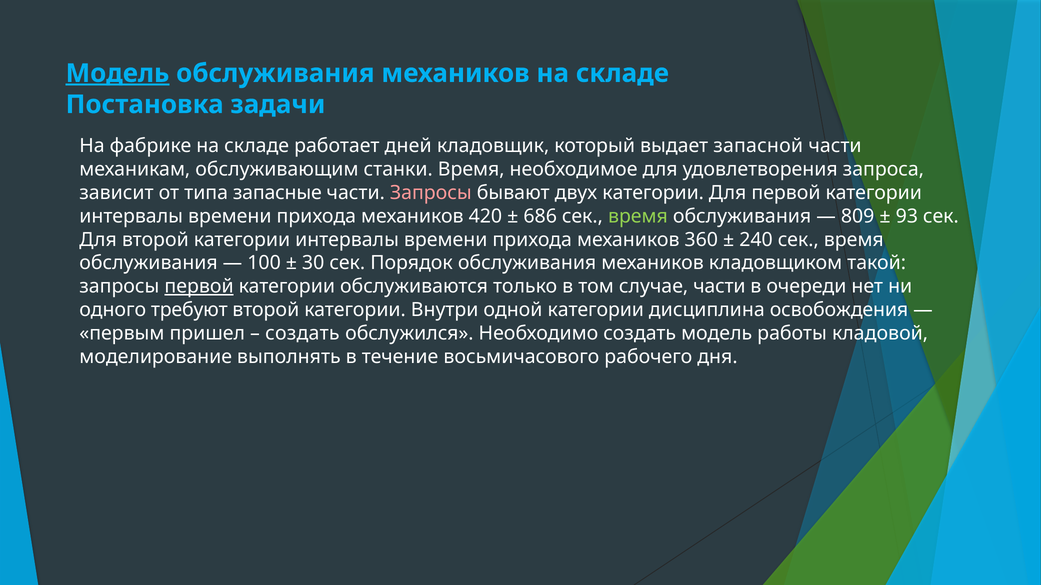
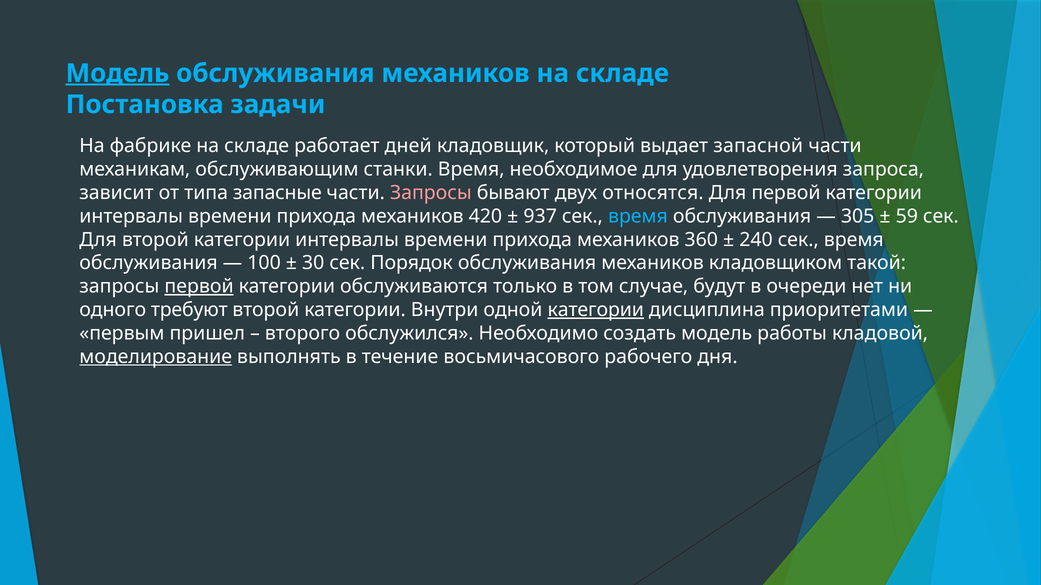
двух категории: категории -> относятся
686: 686 -> 937
время at (638, 216) colour: light green -> light blue
809: 809 -> 305
93: 93 -> 59
случае части: части -> будут
категории at (596, 310) underline: none -> present
освобождения: освобождения -> приоритетами
создать at (302, 334): создать -> второго
моделирование underline: none -> present
